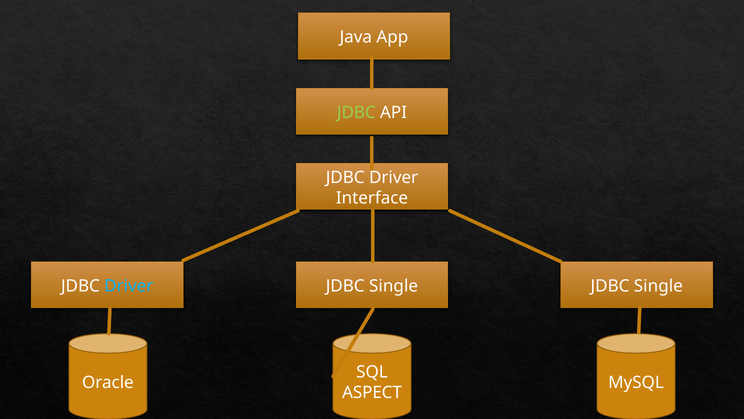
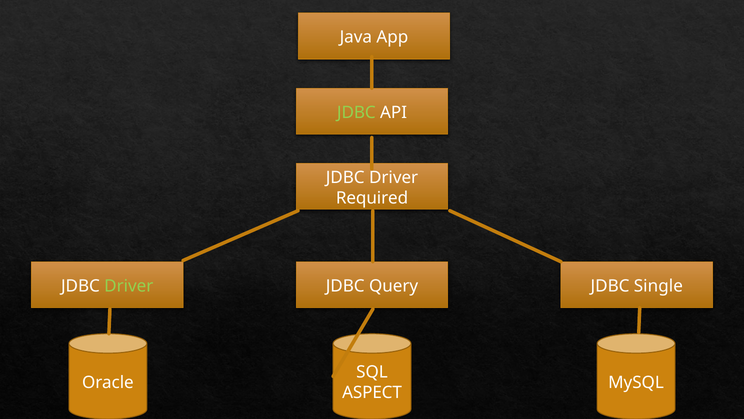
Interface: Interface -> Required
Driver at (129, 286) colour: light blue -> light green
Single at (394, 286): Single -> Query
